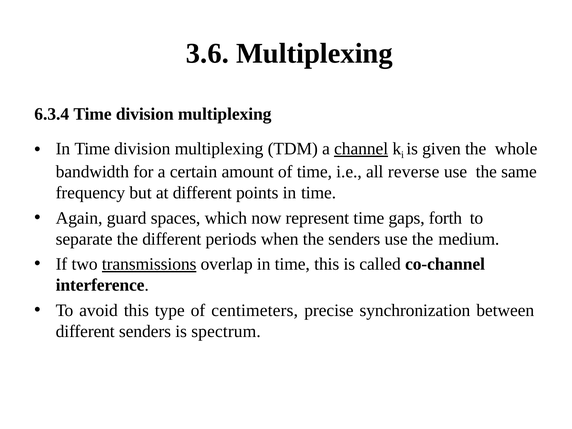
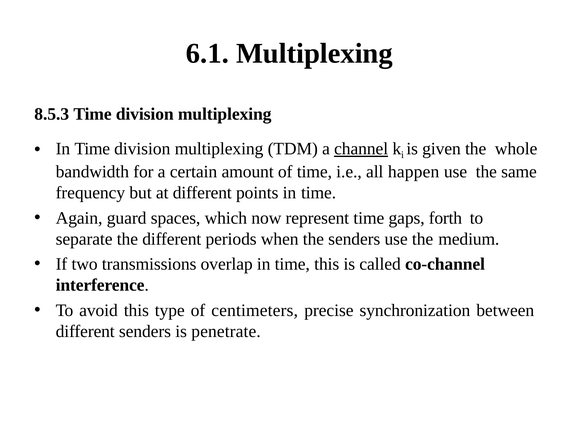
3.6: 3.6 -> 6.1
6.3.4: 6.3.4 -> 8.5.3
reverse: reverse -> happen
transmissions underline: present -> none
spectrum: spectrum -> penetrate
